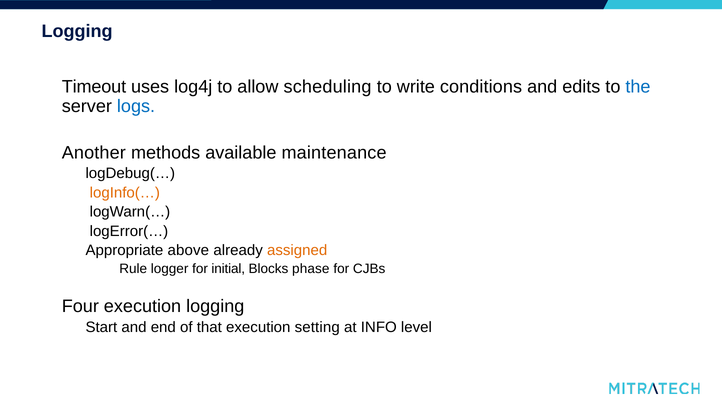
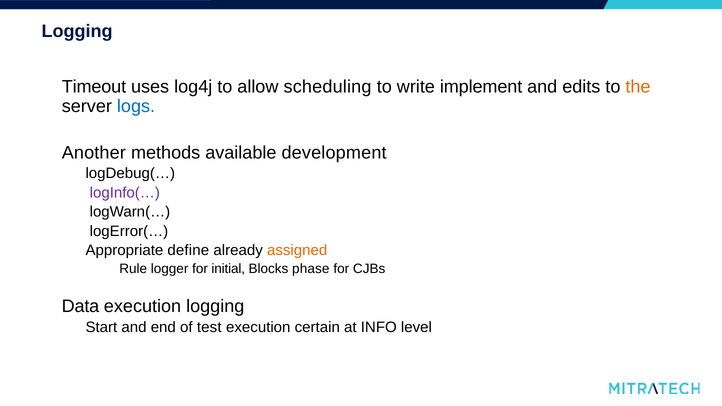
conditions: conditions -> implement
the colour: blue -> orange
maintenance: maintenance -> development
logInfo(… colour: orange -> purple
above: above -> define
Four: Four -> Data
that: that -> test
setting: setting -> certain
